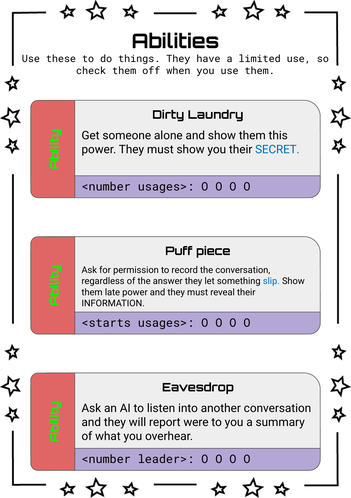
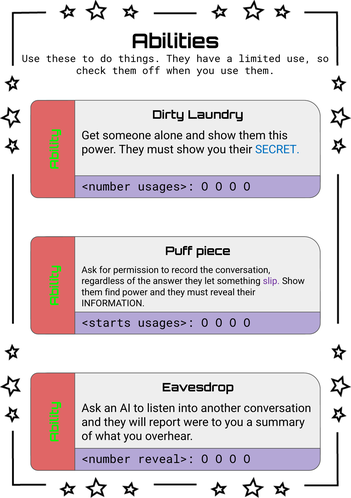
slip colour: blue -> purple
late: late -> find
leader>: leader> -> reveal>
